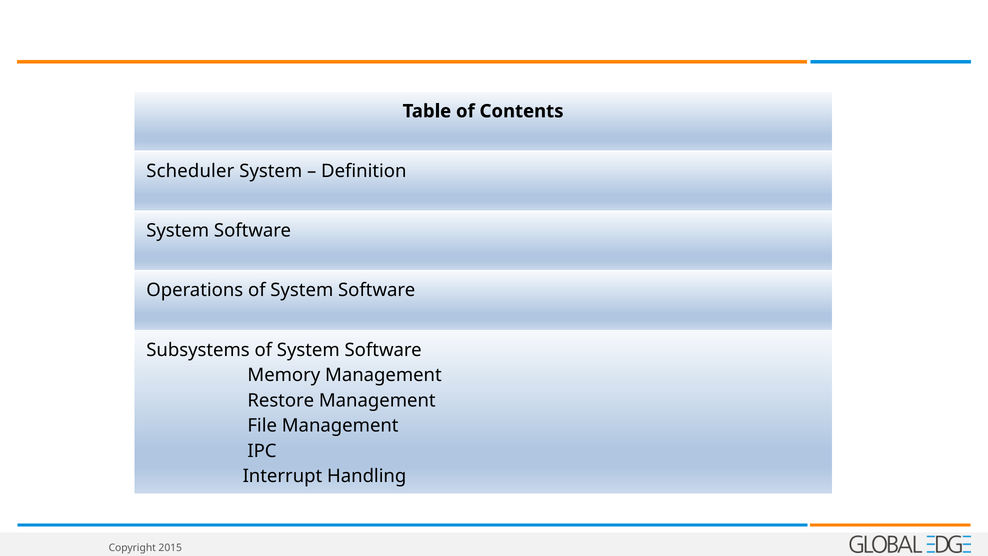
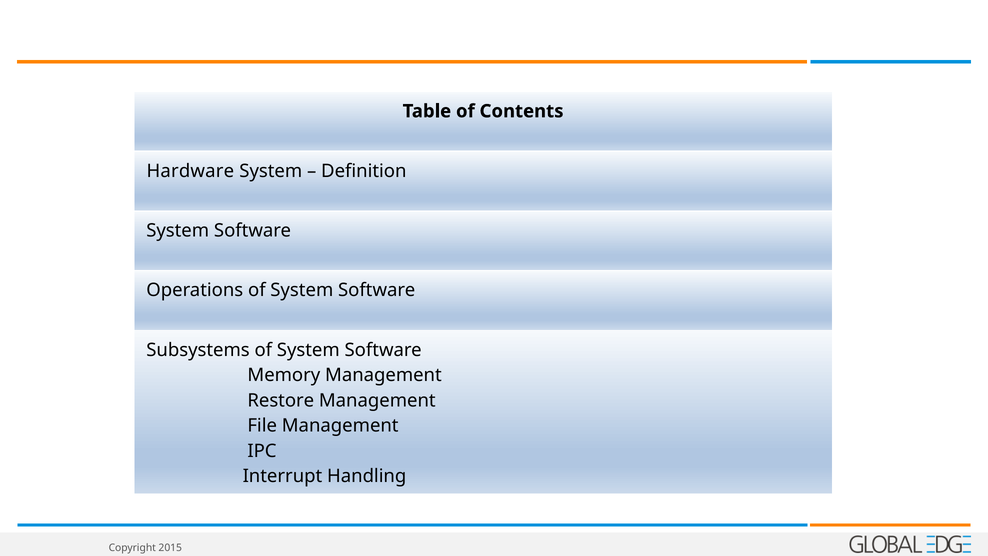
Scheduler: Scheduler -> Hardware
